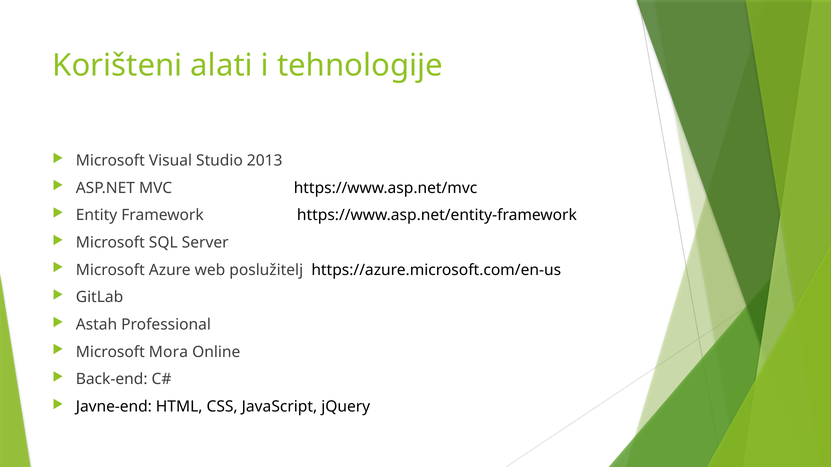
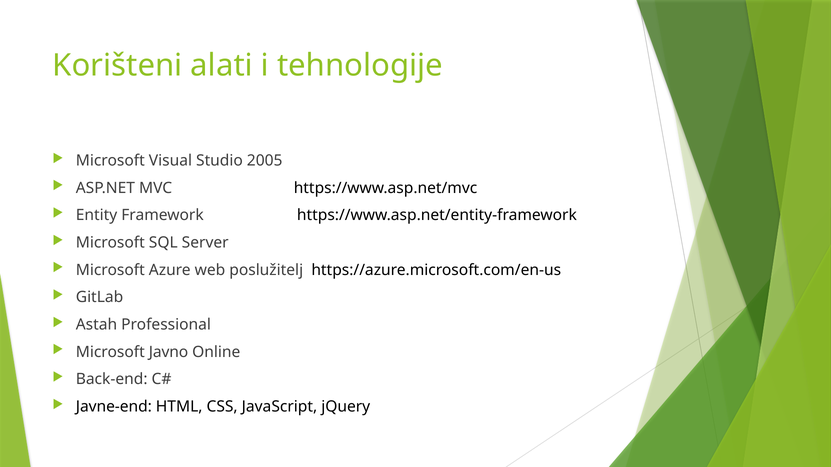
2013: 2013 -> 2005
Mora: Mora -> Javno
